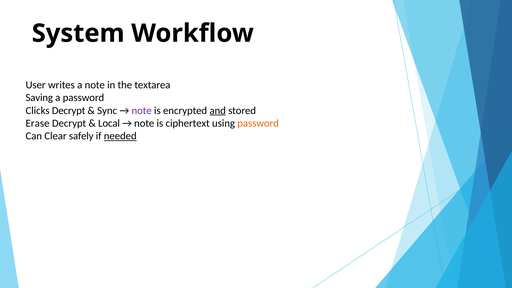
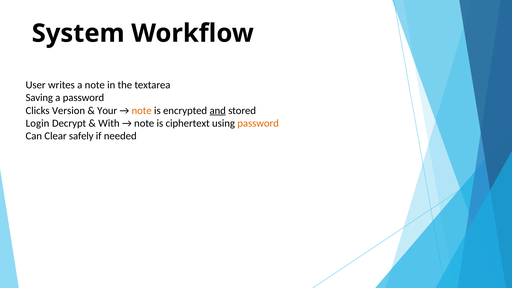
Clicks Decrypt: Decrypt -> Version
Sync: Sync -> Your
note at (142, 111) colour: purple -> orange
Erase: Erase -> Login
Local: Local -> With
needed underline: present -> none
